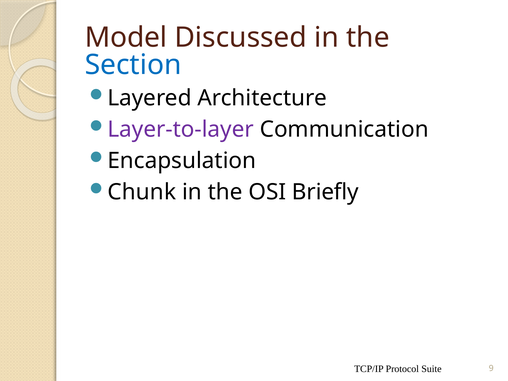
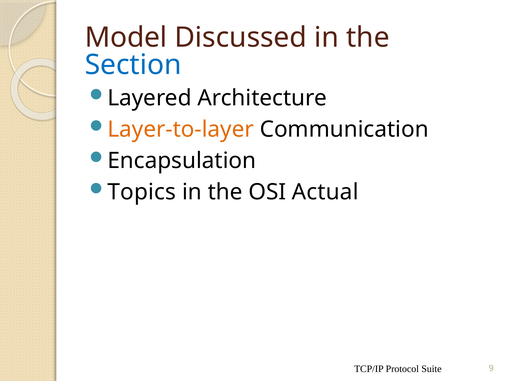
Layer-to-layer colour: purple -> orange
Chunk: Chunk -> Topics
Briefly: Briefly -> Actual
